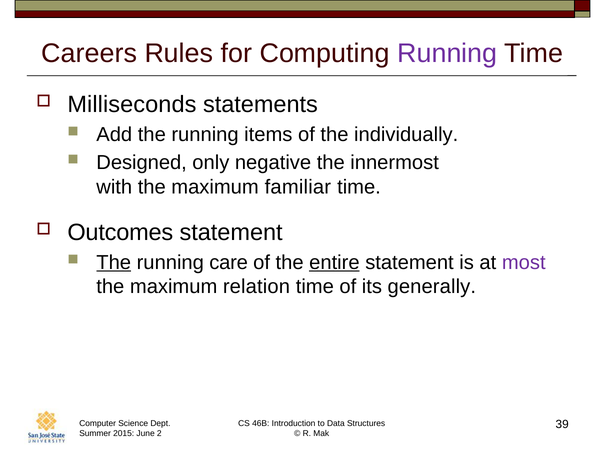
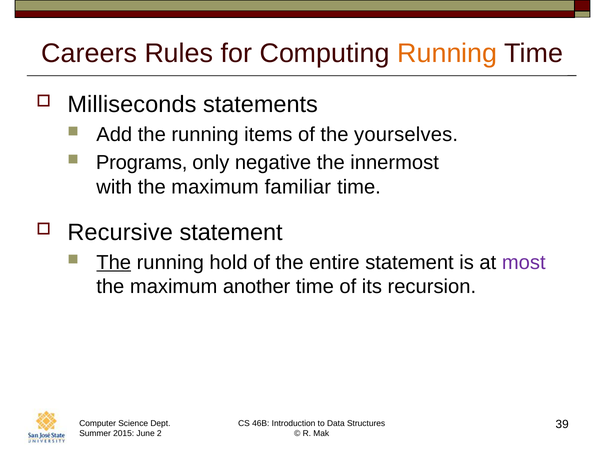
Running at (447, 53) colour: purple -> orange
individually: individually -> yourselves
Designed: Designed -> Programs
Outcomes: Outcomes -> Recursive
care: care -> hold
entire underline: present -> none
relation: relation -> another
generally: generally -> recursion
